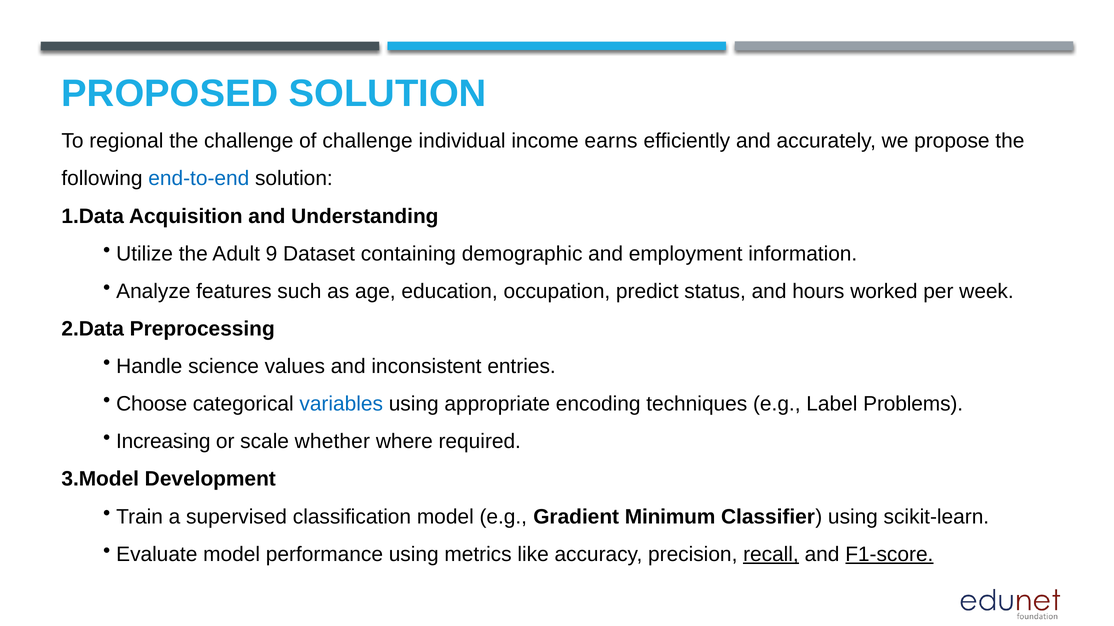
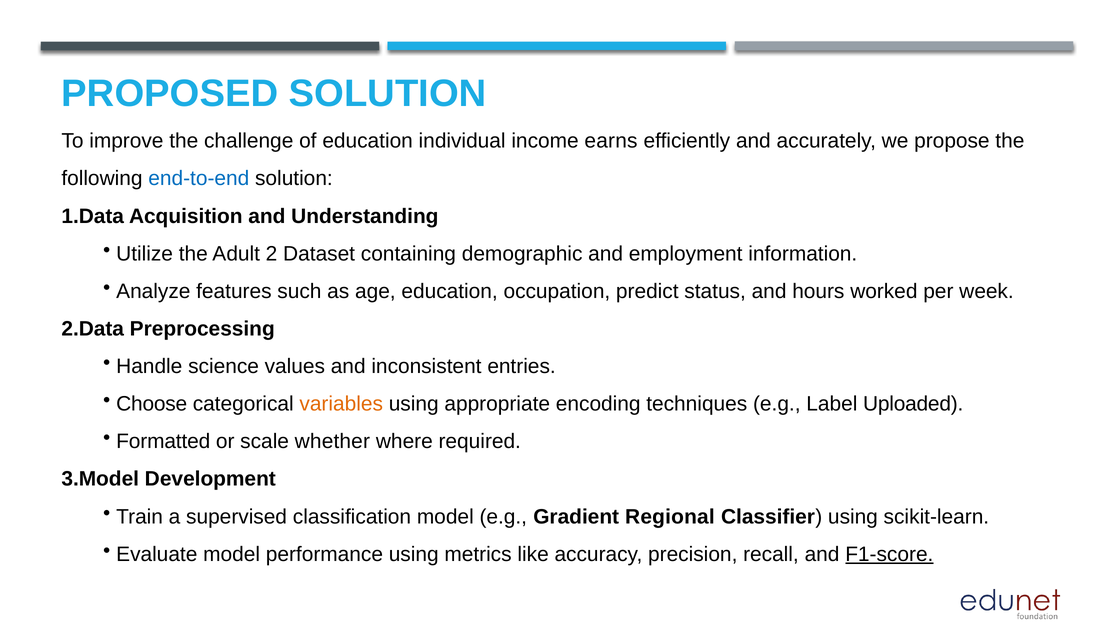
regional: regional -> improve
of challenge: challenge -> education
9: 9 -> 2
variables colour: blue -> orange
Problems: Problems -> Uploaded
Increasing: Increasing -> Formatted
Minimum: Minimum -> Regional
recall underline: present -> none
